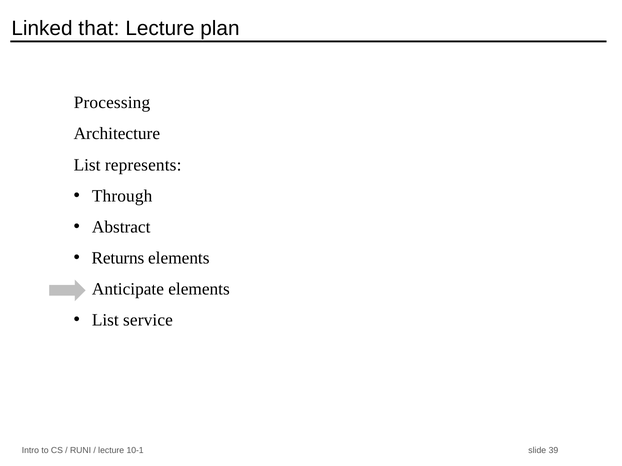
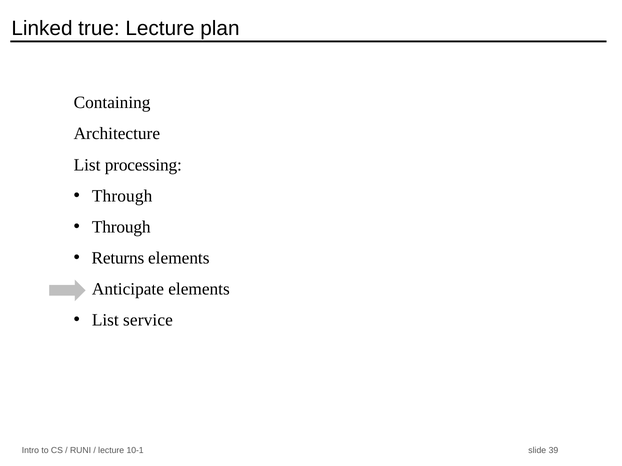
that: that -> true
Processing: Processing -> Containing
represents: represents -> processing
Abstract at (121, 227): Abstract -> Through
